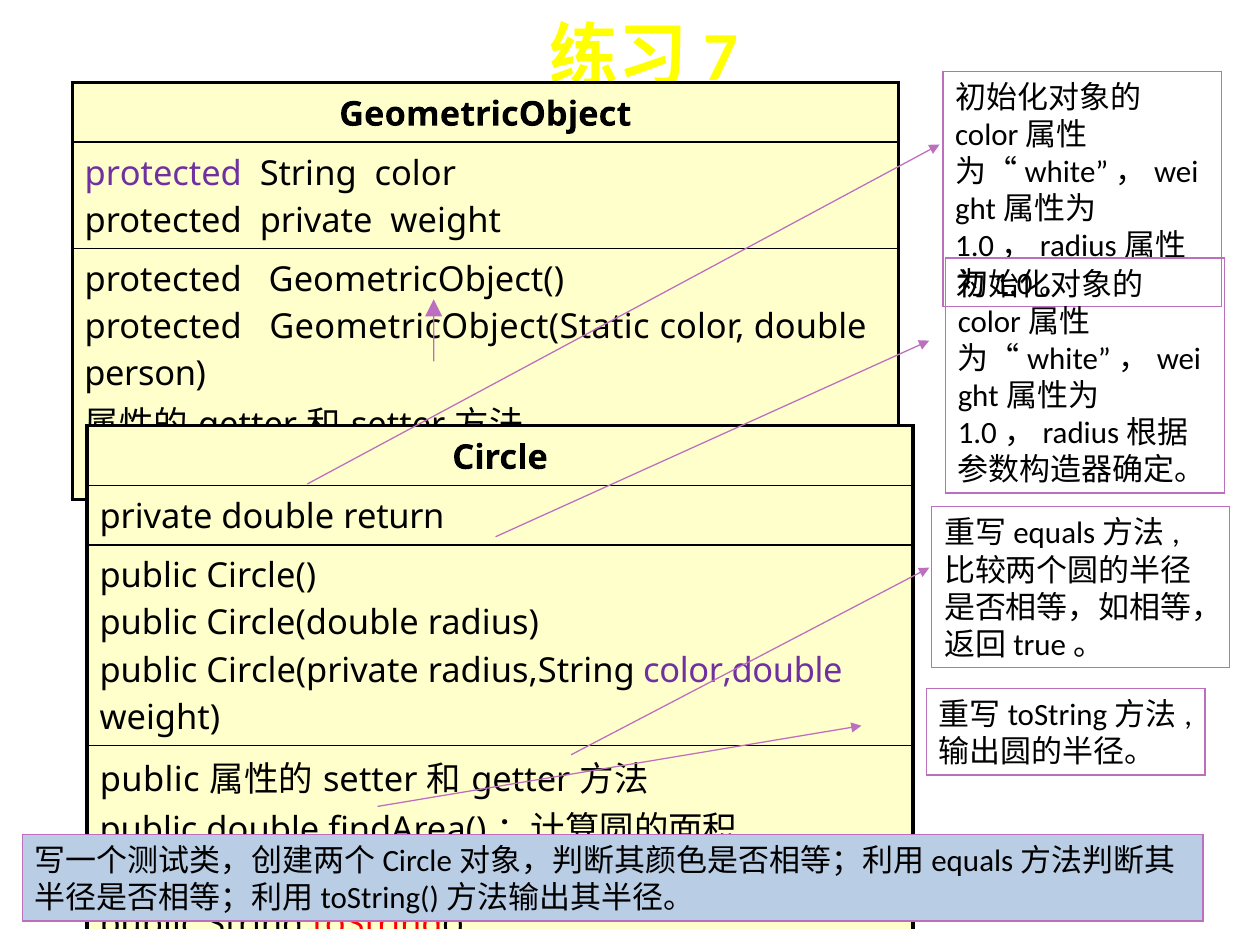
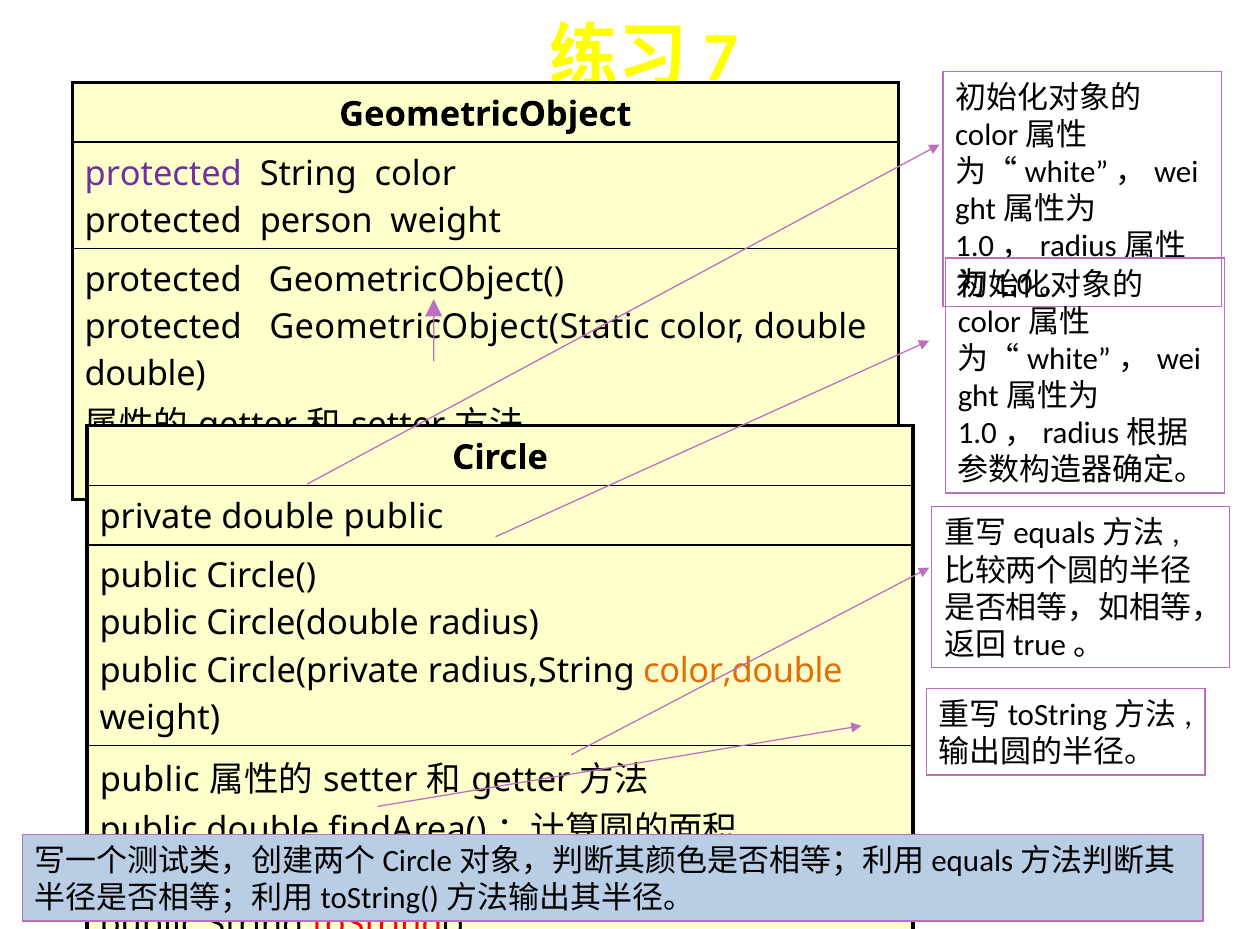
protected private: private -> person
person at (145, 375): person -> double
double return: return -> public
color,double colour: purple -> orange
